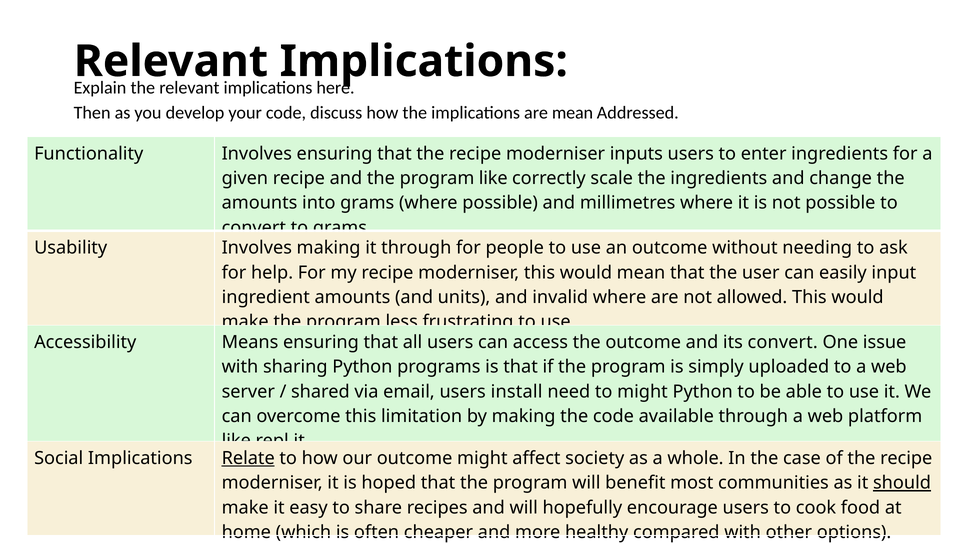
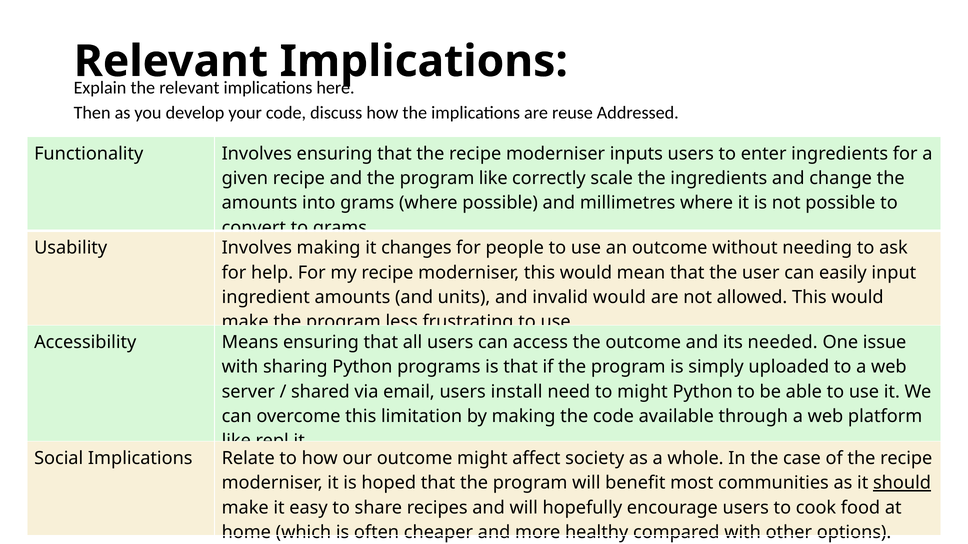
are mean: mean -> reuse
it through: through -> changes
invalid where: where -> would
its convert: convert -> needed
Relate underline: present -> none
